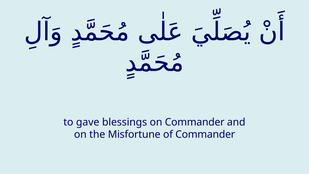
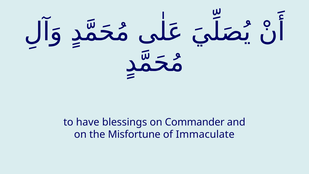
gave: gave -> have
of Commander: Commander -> Immaculate
